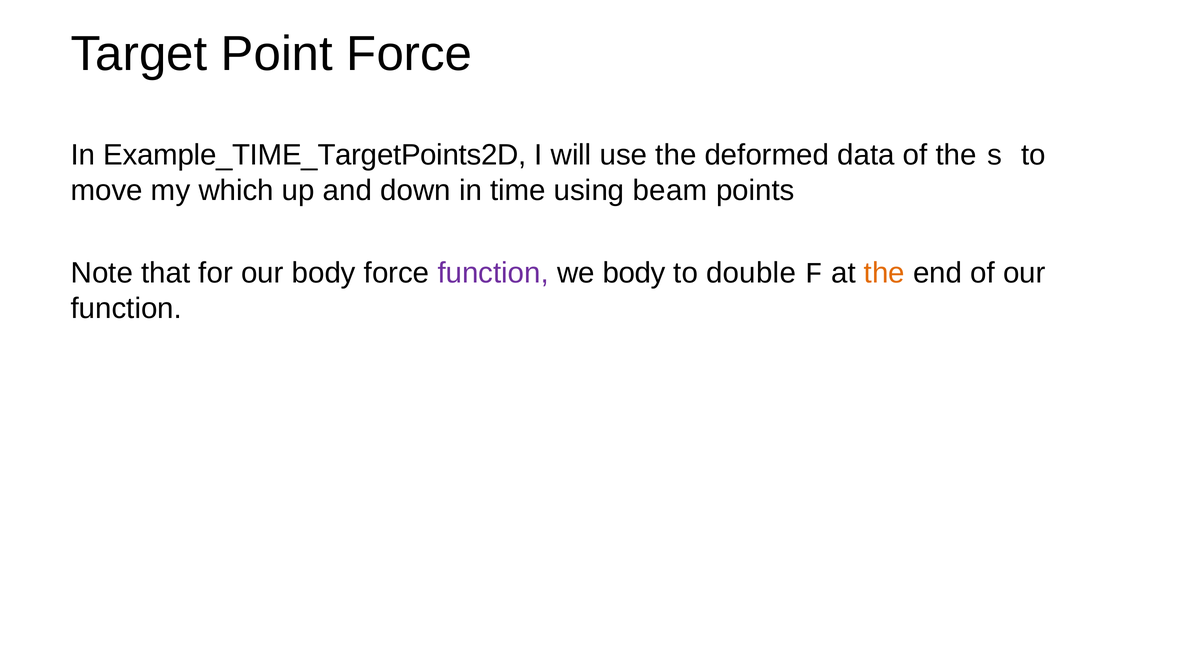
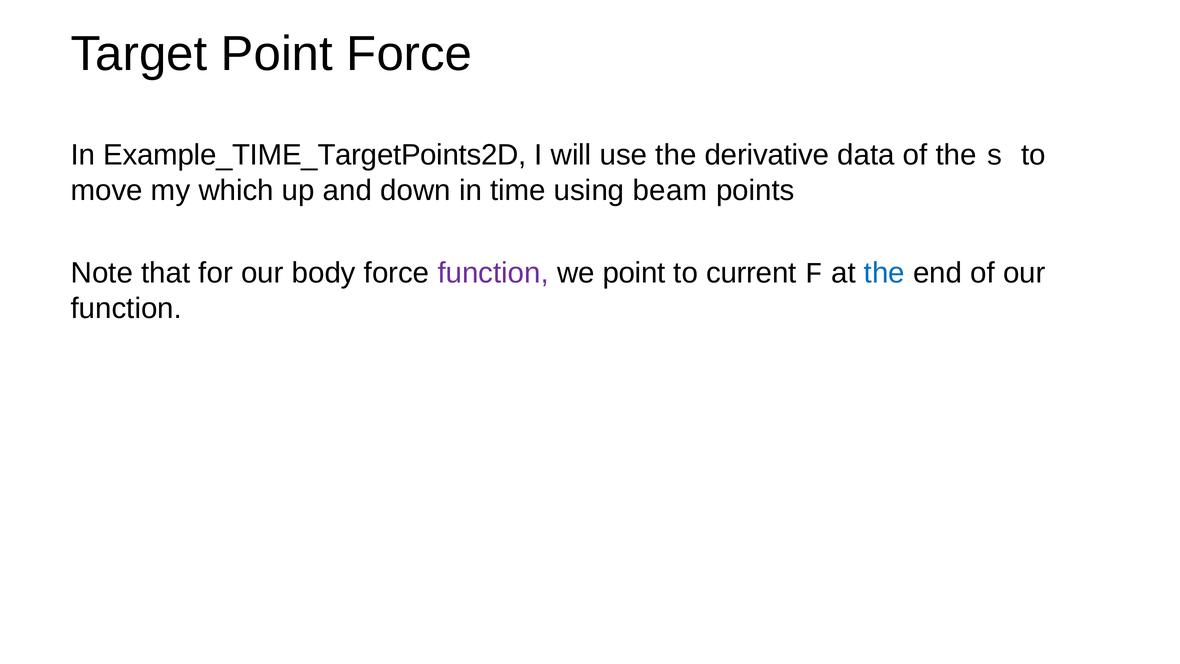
deformed: deformed -> derivative
we body: body -> point
double: double -> current
the at (884, 273) colour: orange -> blue
